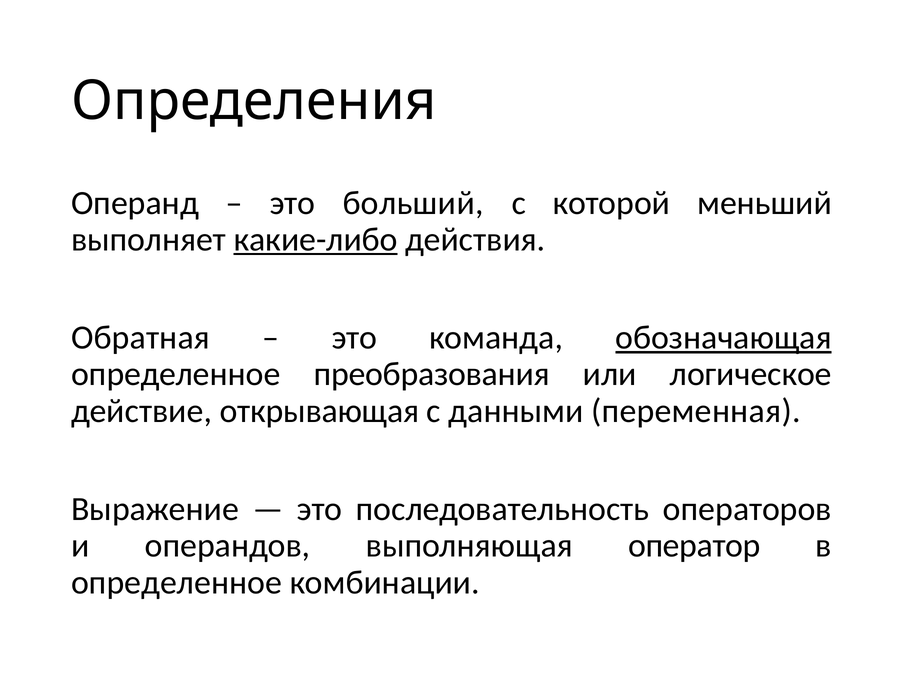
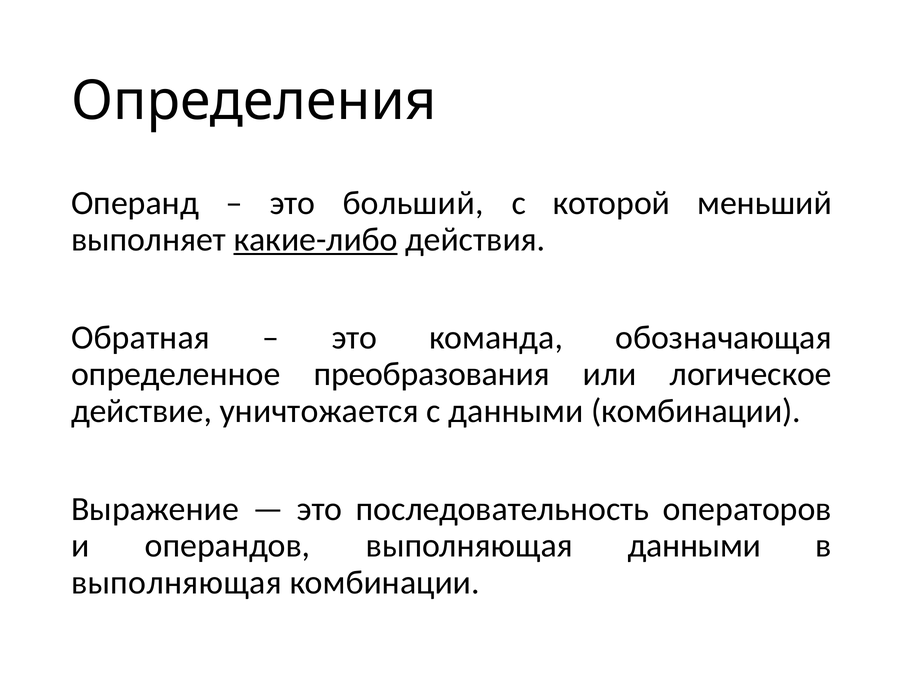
обозначающая underline: present -> none
открывающая: открывающая -> уничтожается
данными переменная: переменная -> комбинации
выполняющая оператор: оператор -> данными
определенное at (177, 583): определенное -> выполняющая
